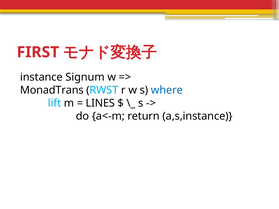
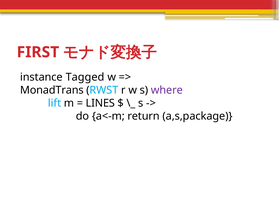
Signum: Signum -> Tagged
where colour: blue -> purple
a,s,instance: a,s,instance -> a,s,package
